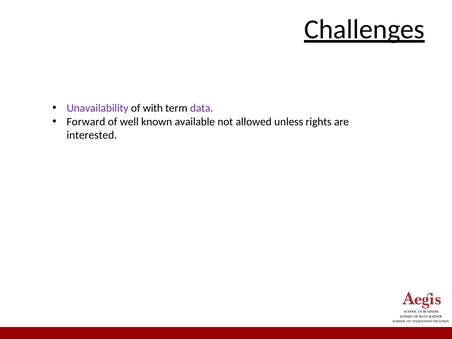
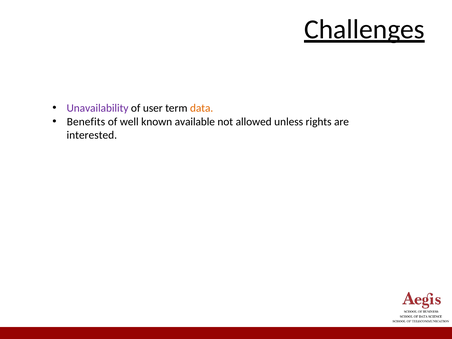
with: with -> user
data colour: purple -> orange
Forward: Forward -> Benefits
